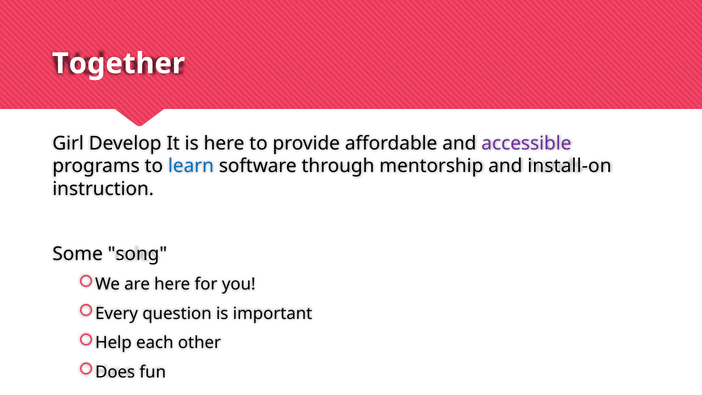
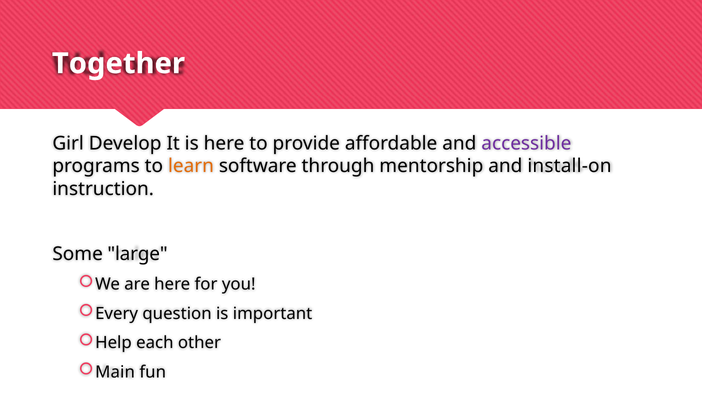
learn colour: blue -> orange
song: song -> large
Does: Does -> Main
